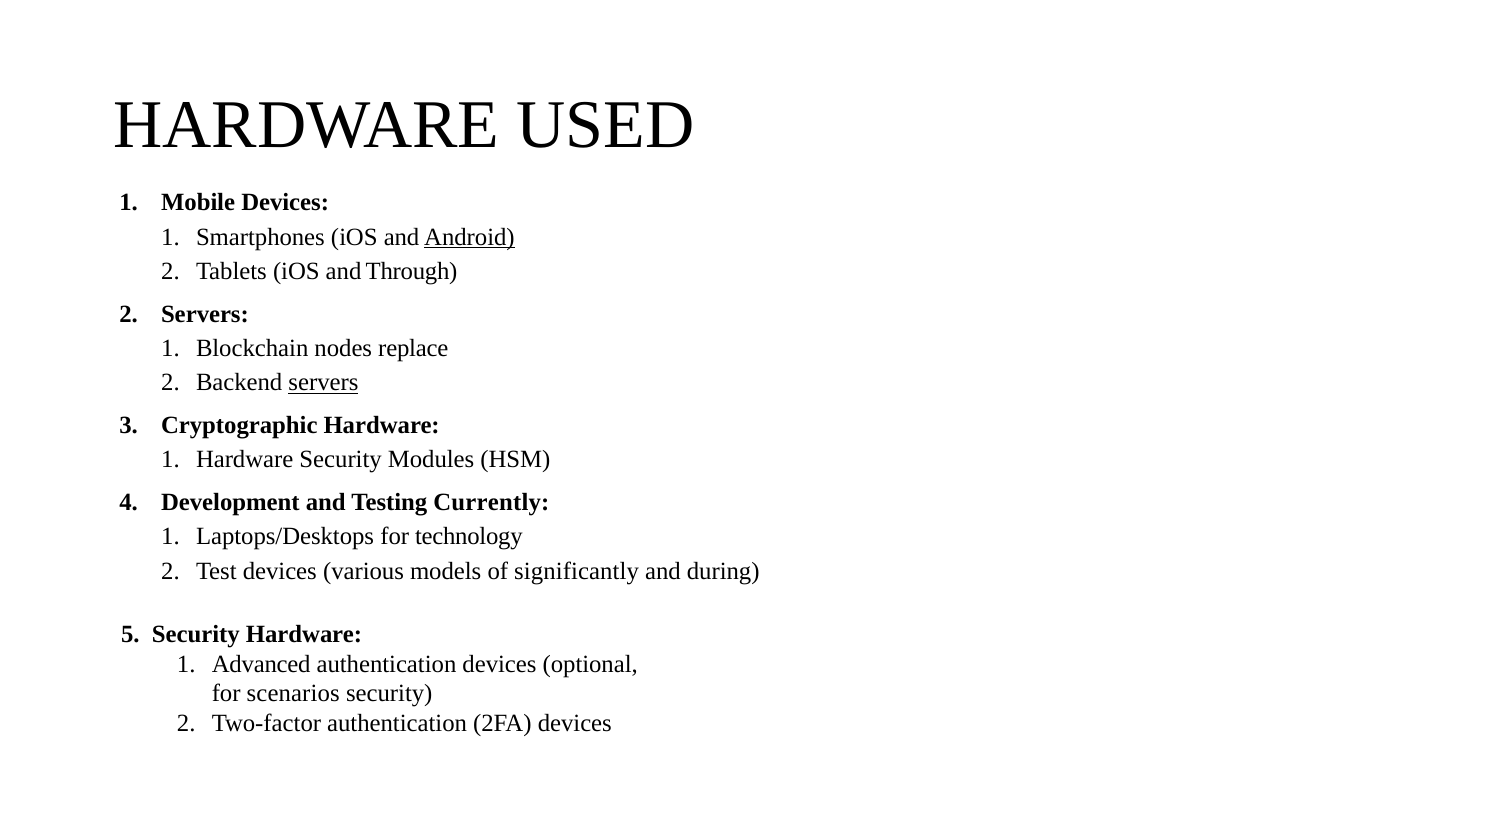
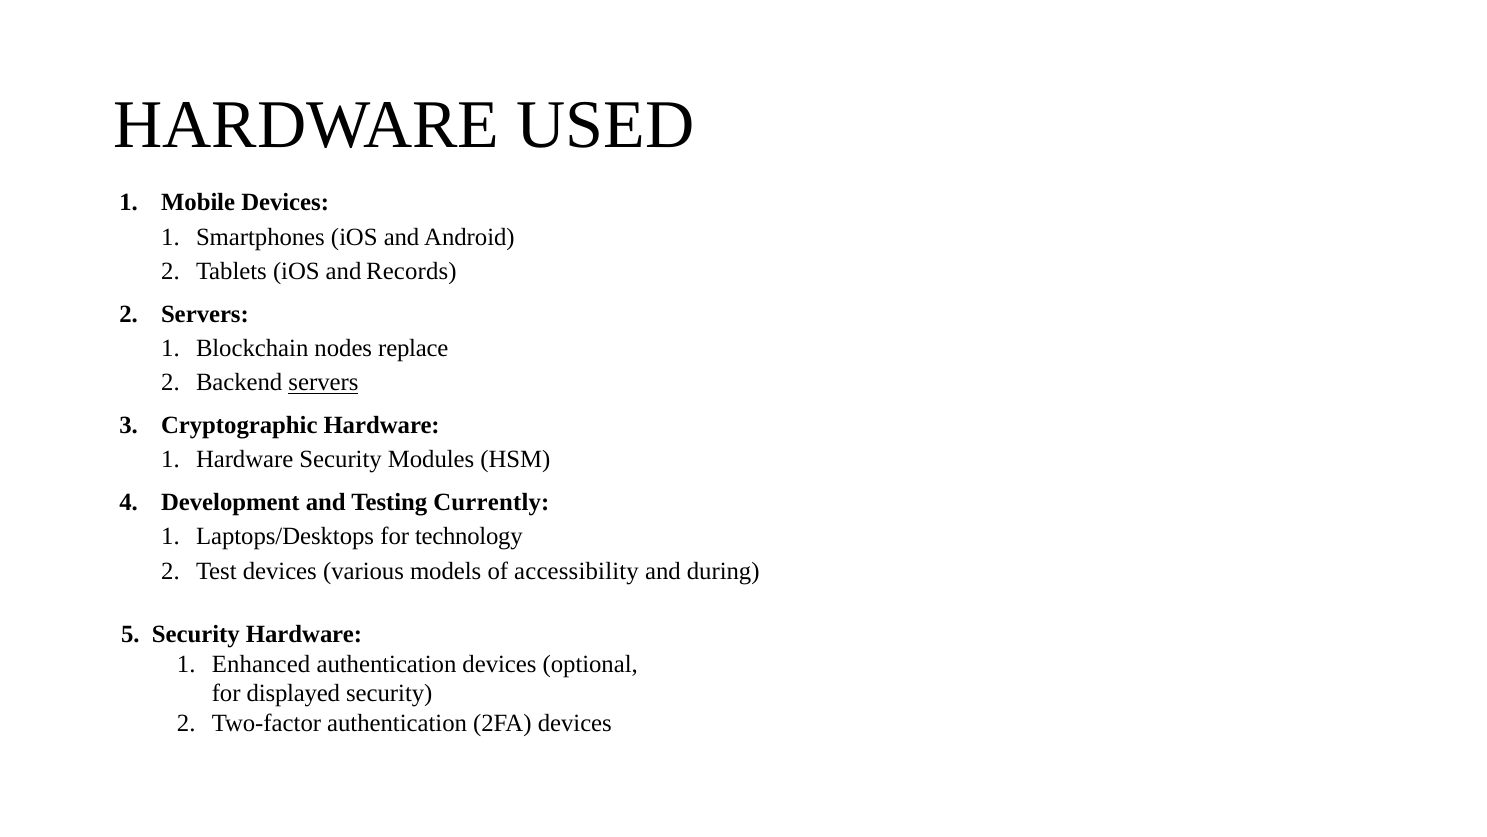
Android underline: present -> none
Through: Through -> Records
significantly: significantly -> accessibility
Advanced: Advanced -> Enhanced
scenarios: scenarios -> displayed
